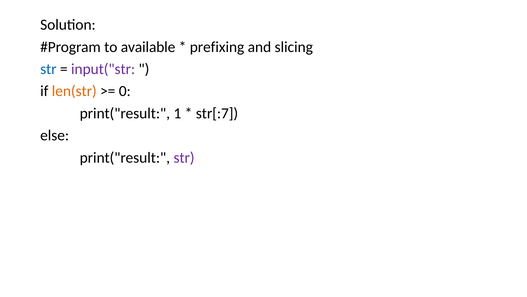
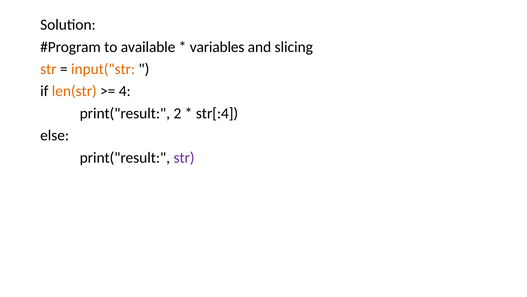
prefixing: prefixing -> variables
str at (48, 69) colour: blue -> orange
input("str colour: purple -> orange
0: 0 -> 4
1: 1 -> 2
str[:7: str[:7 -> str[:4
